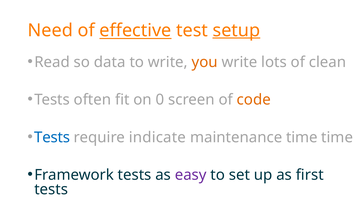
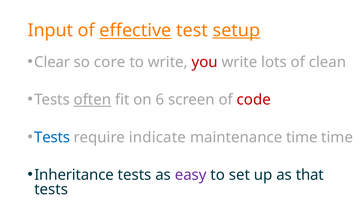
Need: Need -> Input
Read: Read -> Clear
data: data -> core
you colour: orange -> red
often underline: none -> present
0: 0 -> 6
code colour: orange -> red
Framework: Framework -> Inheritance
first: first -> that
